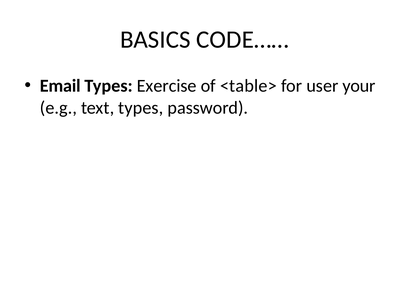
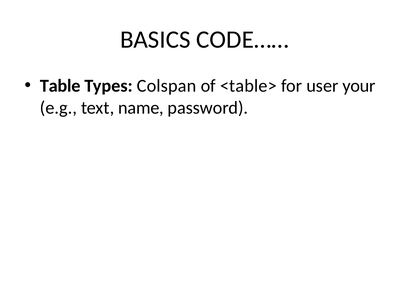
Email: Email -> Table
Exercise: Exercise -> Colspan
text types: types -> name
